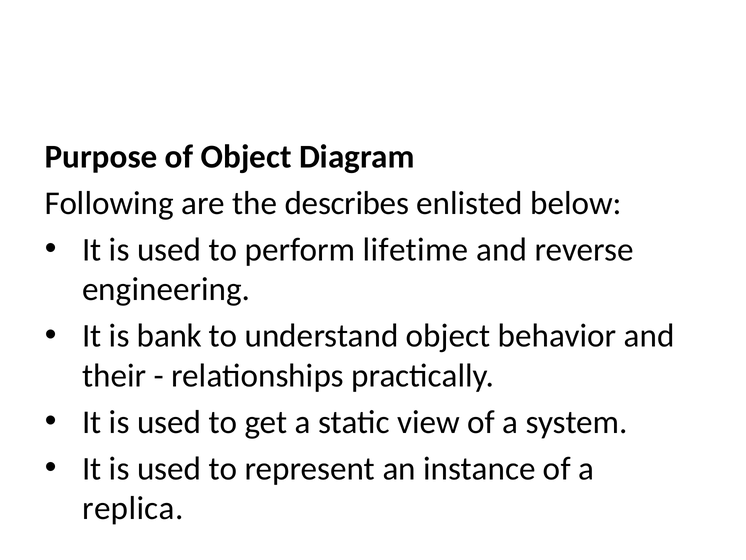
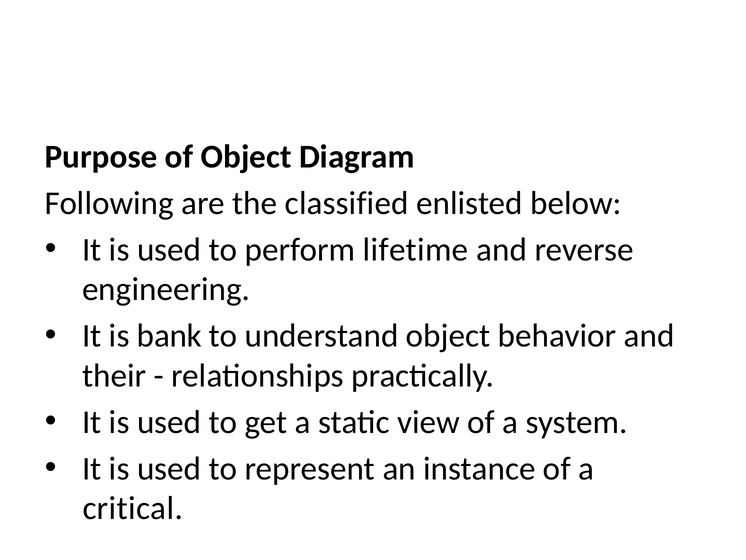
describes: describes -> classified
replica: replica -> critical
